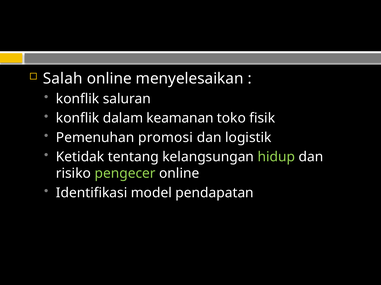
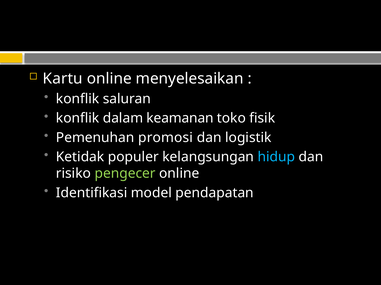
Salah: Salah -> Kartu
tentang: tentang -> populer
hidup colour: light green -> light blue
